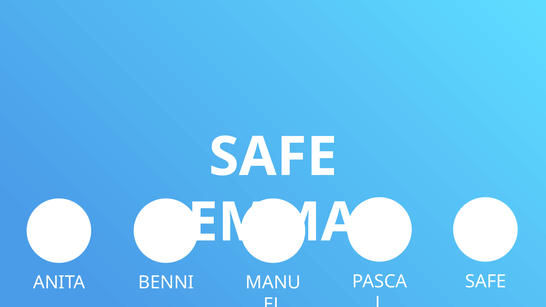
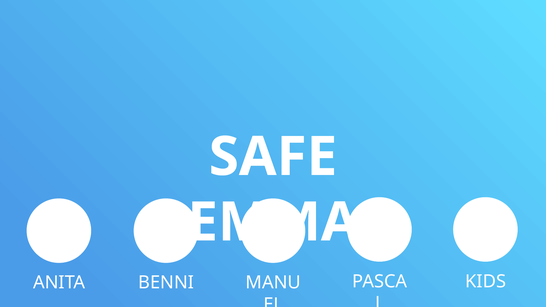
SAFE at (486, 281): SAFE -> KIDS
